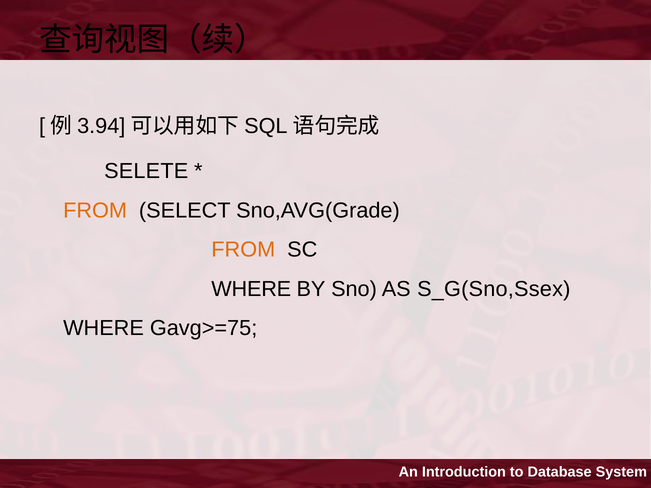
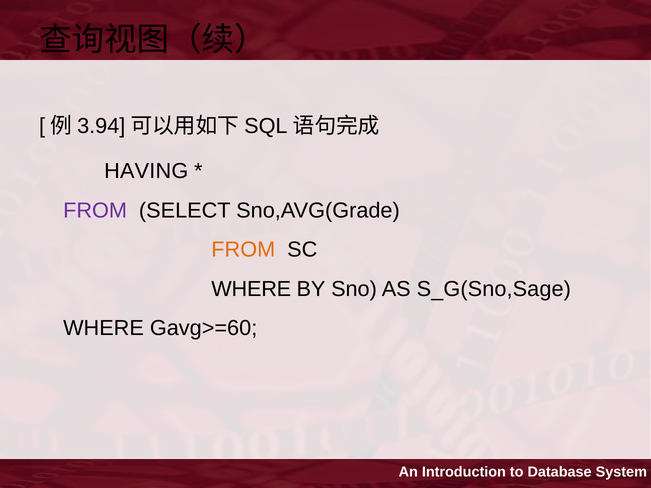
SELETE: SELETE -> HAVING
FROM at (95, 211) colour: orange -> purple
S_G(Sno,Ssex: S_G(Sno,Ssex -> S_G(Sno,Sage
Gavg>=75: Gavg>=75 -> Gavg>=60
